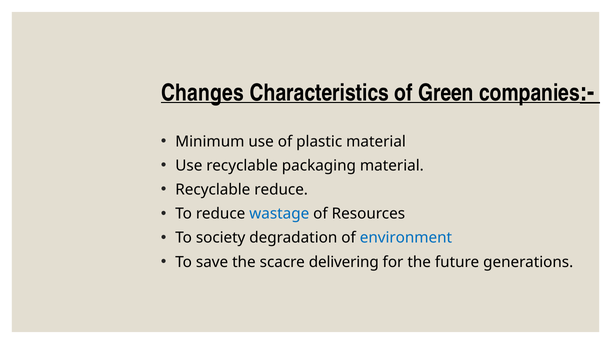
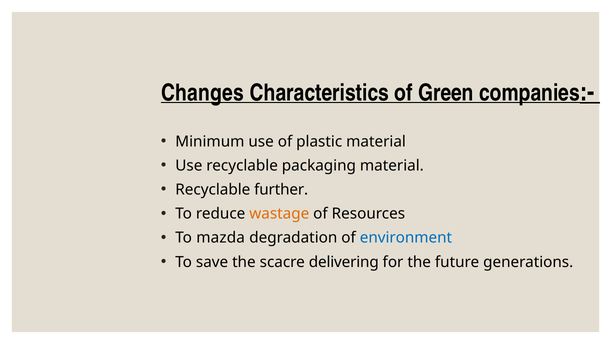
Recyclable reduce: reduce -> further
wastage colour: blue -> orange
society: society -> mazda
